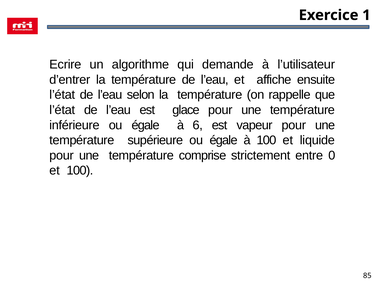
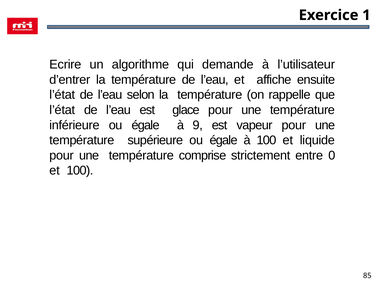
6: 6 -> 9
